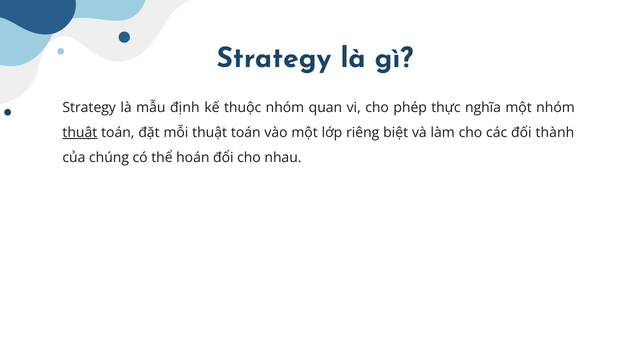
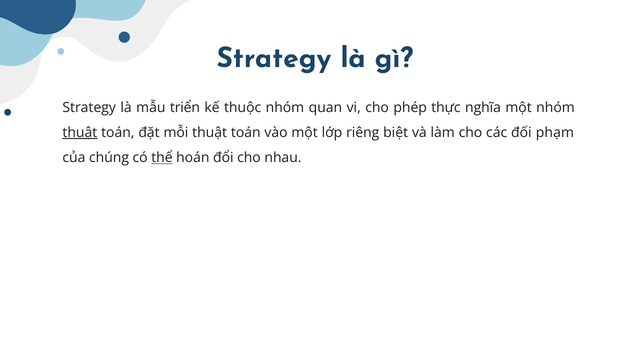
định: định -> triển
thành: thành -> phạm
thể underline: none -> present
